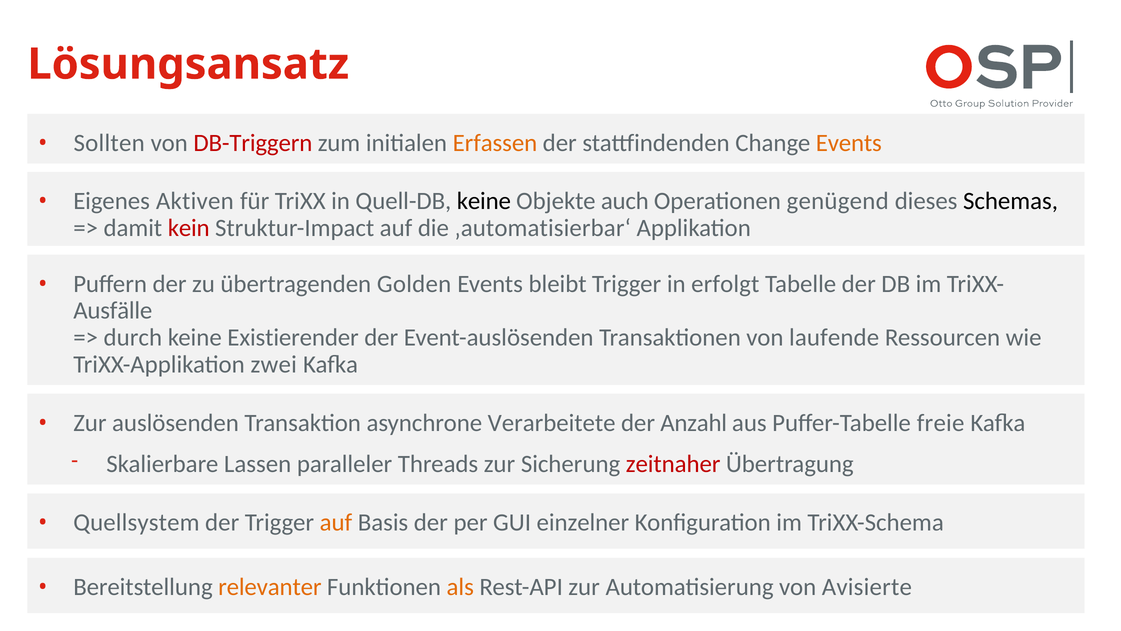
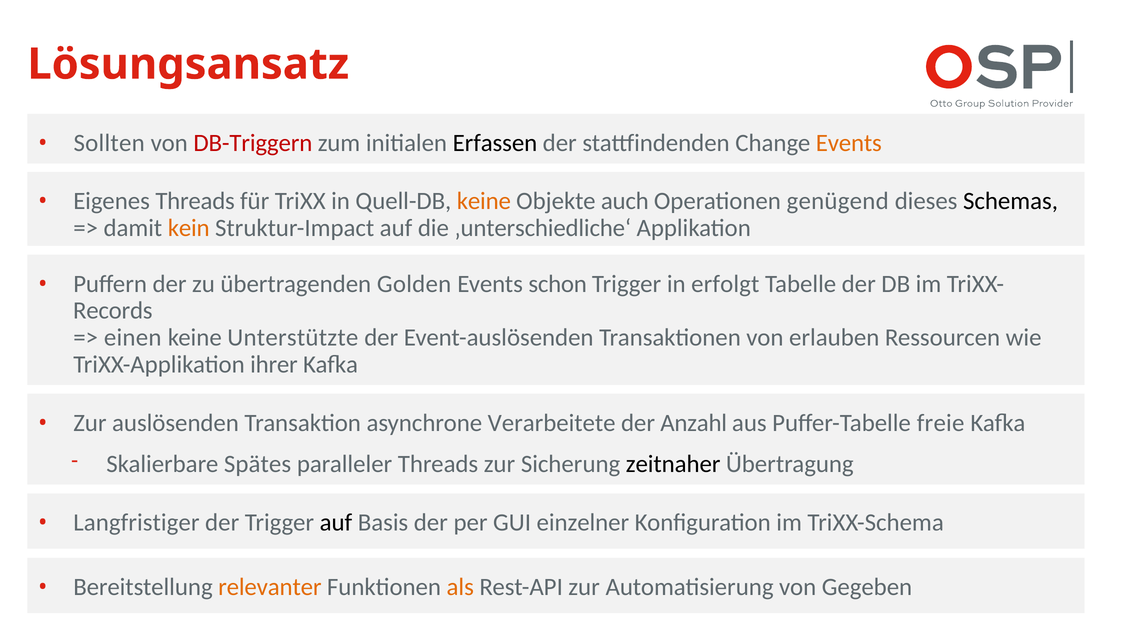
Erfassen colour: orange -> black
Eigenes Aktiven: Aktiven -> Threads
keine at (484, 201) colour: black -> orange
kein colour: red -> orange
‚automatisierbar‘: ‚automatisierbar‘ -> ‚unterschiedliche‘
bleibt: bleibt -> schon
Ausfälle: Ausfälle -> Records
durch: durch -> einen
Existierender: Existierender -> Unterstützte
laufende: laufende -> erlauben
zwei: zwei -> ihrer
Lassen: Lassen -> Spätes
zeitnaher colour: red -> black
Quellsystem: Quellsystem -> Langfristiger
auf at (336, 522) colour: orange -> black
Avisierte: Avisierte -> Gegeben
